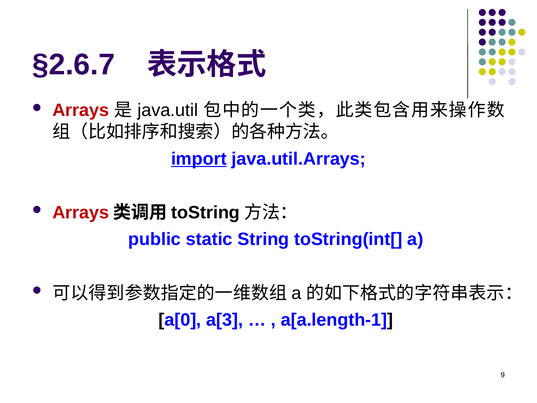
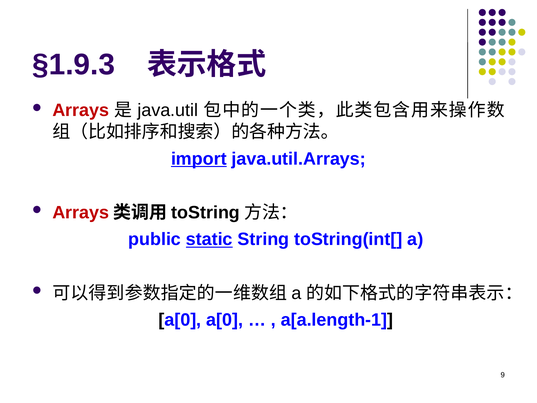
§2.6.7: §2.6.7 -> §1.9.3
static underline: none -> present
a[0 a[3: a[3 -> a[0
